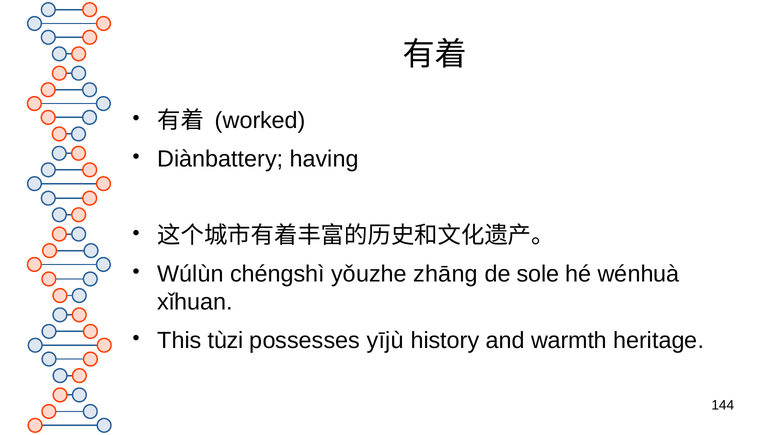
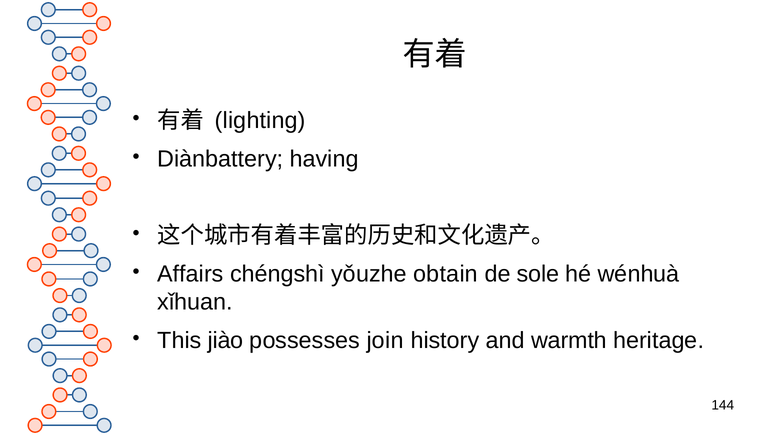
worked: worked -> lighting
Wúlùn: Wúlùn -> Affairs
zhāng: zhāng -> obtain
tùzi: tùzi -> jiào
yījù: yījù -> join
